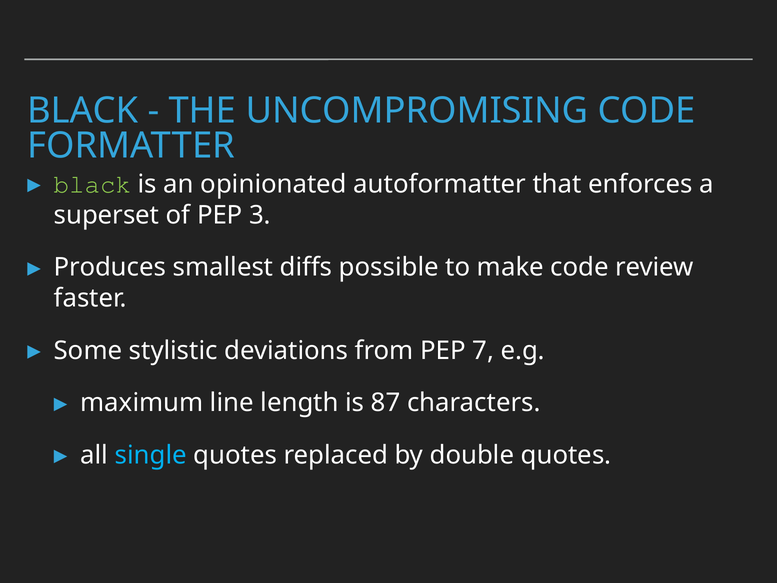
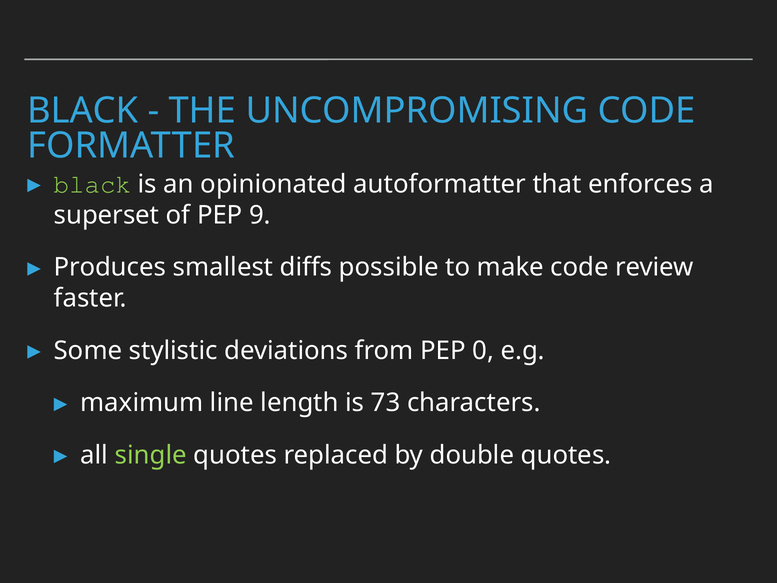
3: 3 -> 9
7: 7 -> 0
87: 87 -> 73
single colour: light blue -> light green
